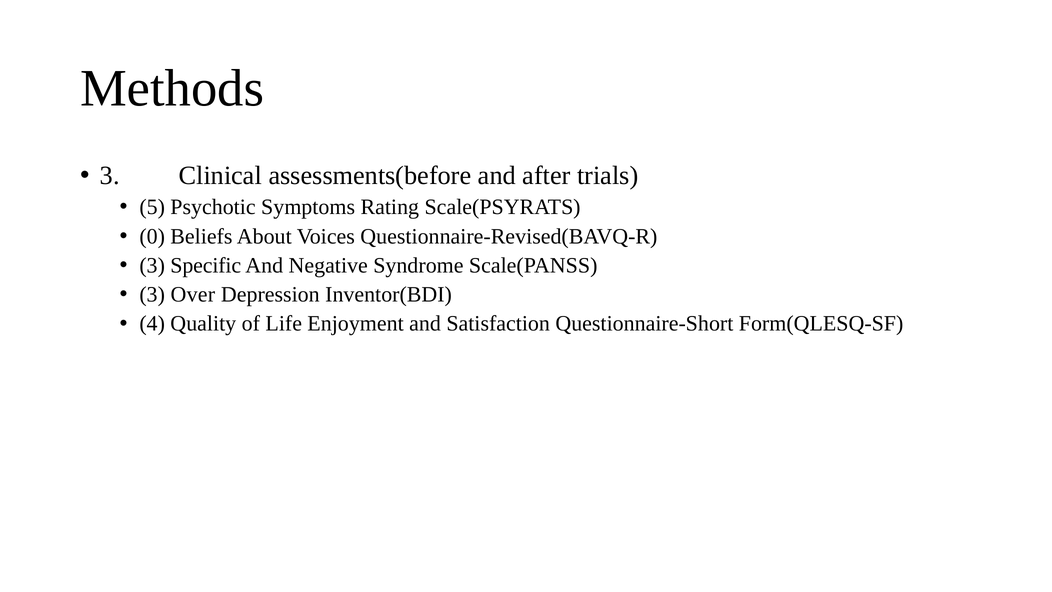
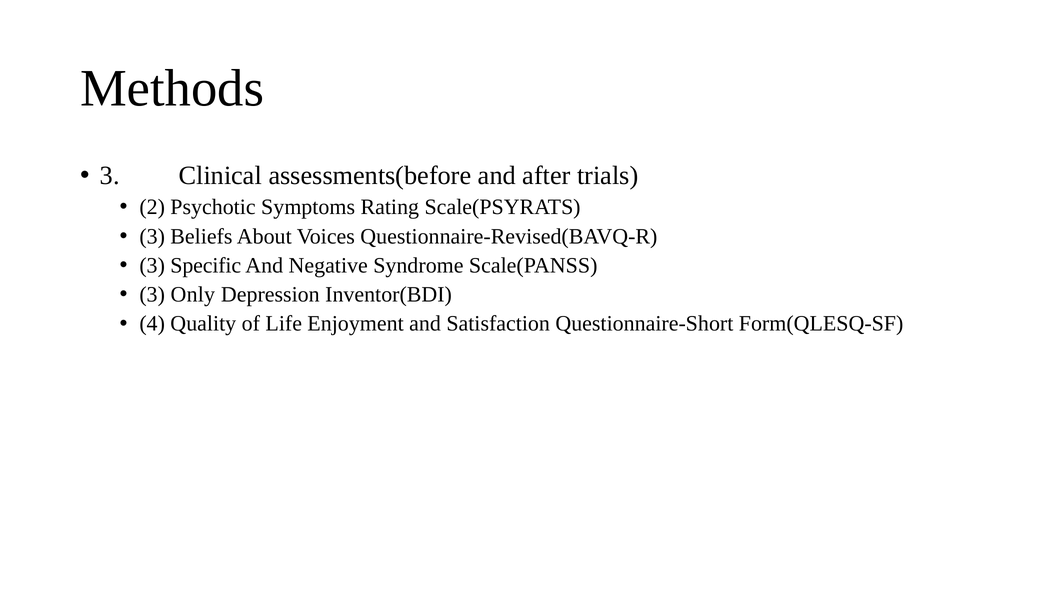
5: 5 -> 2
0 at (152, 236): 0 -> 3
Over: Over -> Only
